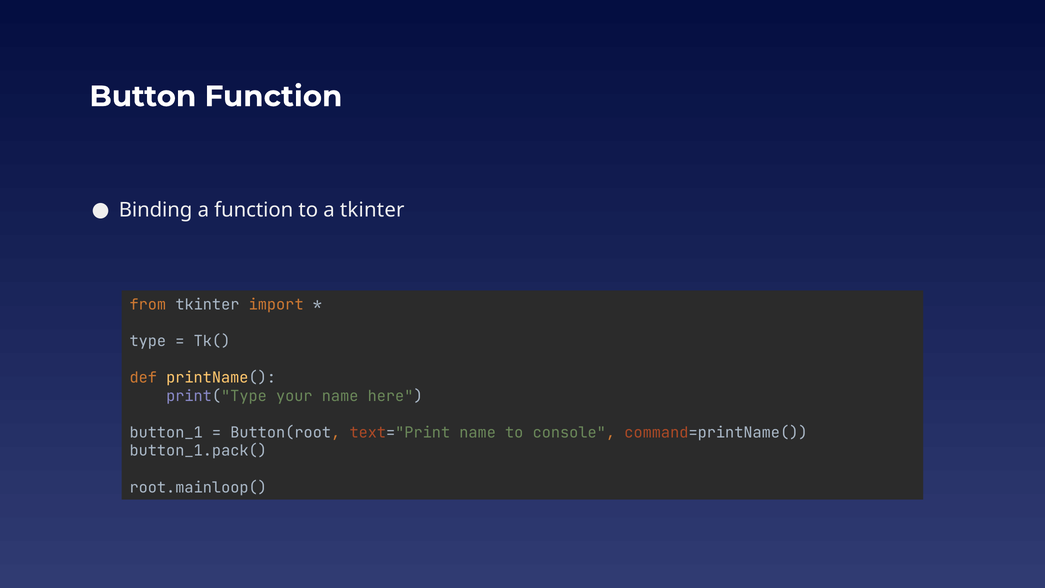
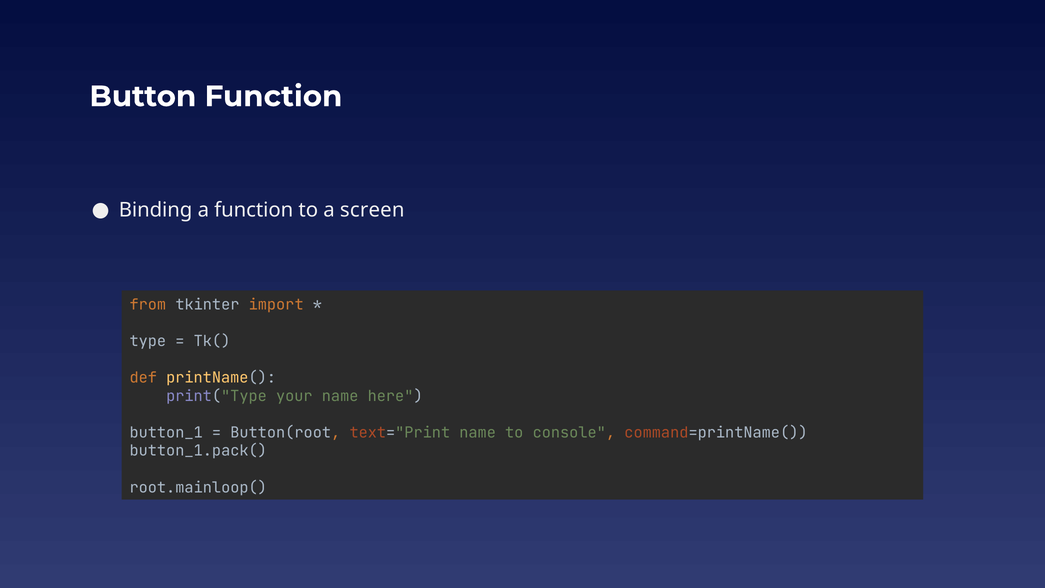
a tkinter: tkinter -> screen
